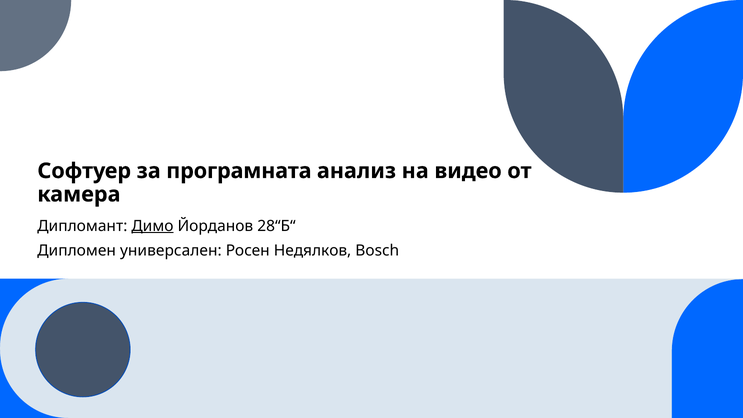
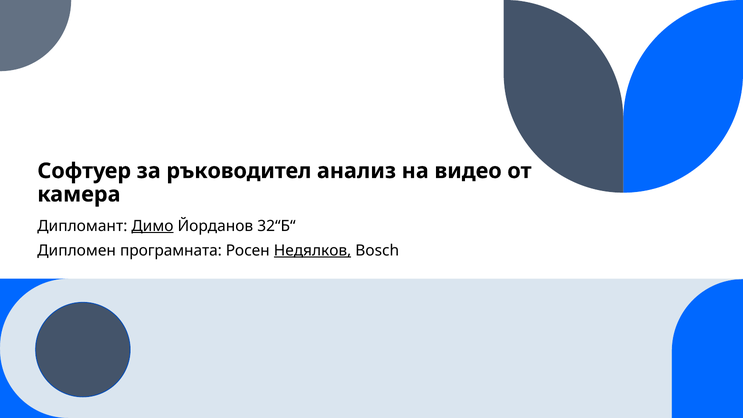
програмната: програмната -> ръководител
28“Б“: 28“Б“ -> 32“Б“
универсален: универсален -> програмната
Недялков underline: none -> present
